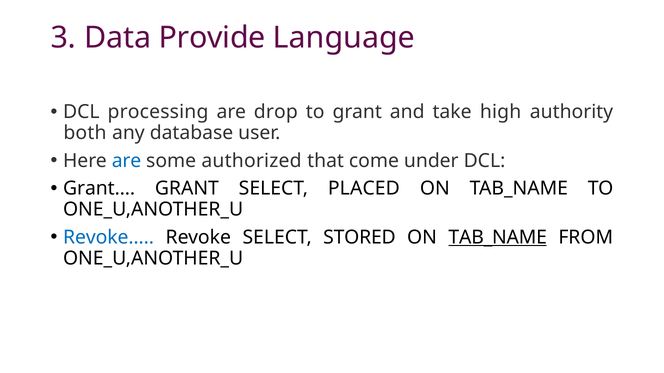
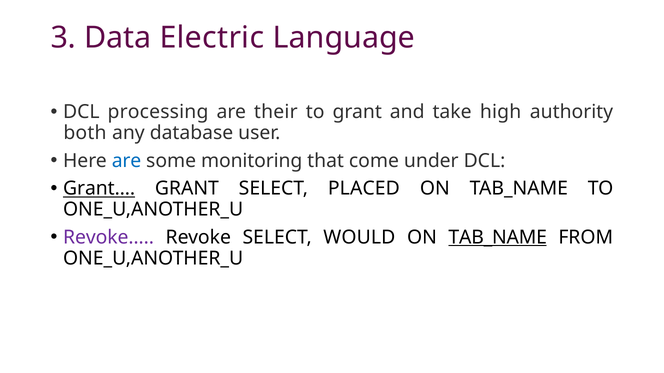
Provide: Provide -> Electric
drop: drop -> their
authorized: authorized -> monitoring
Grant… underline: none -> present
Revoke… colour: blue -> purple
STORED: STORED -> WOULD
